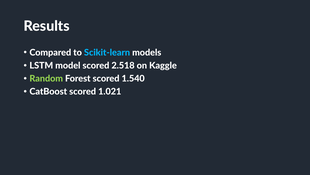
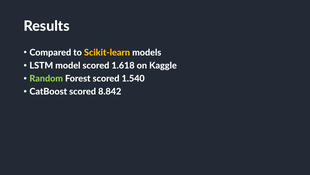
Scikit-learn colour: light blue -> yellow
2.518: 2.518 -> 1.618
1.021: 1.021 -> 8.842
